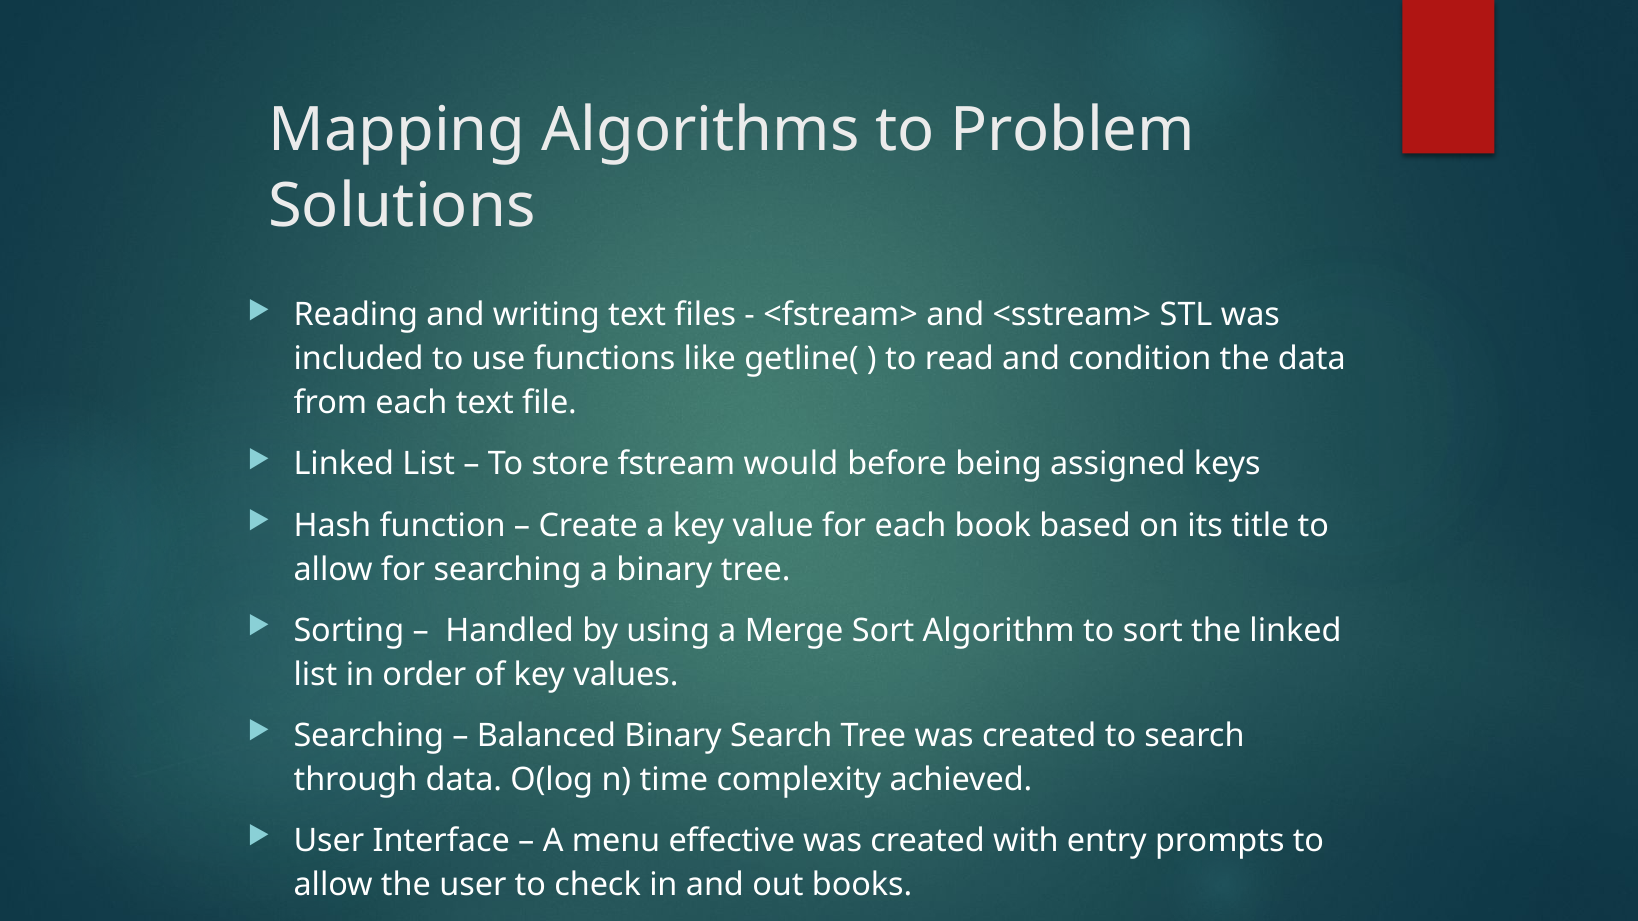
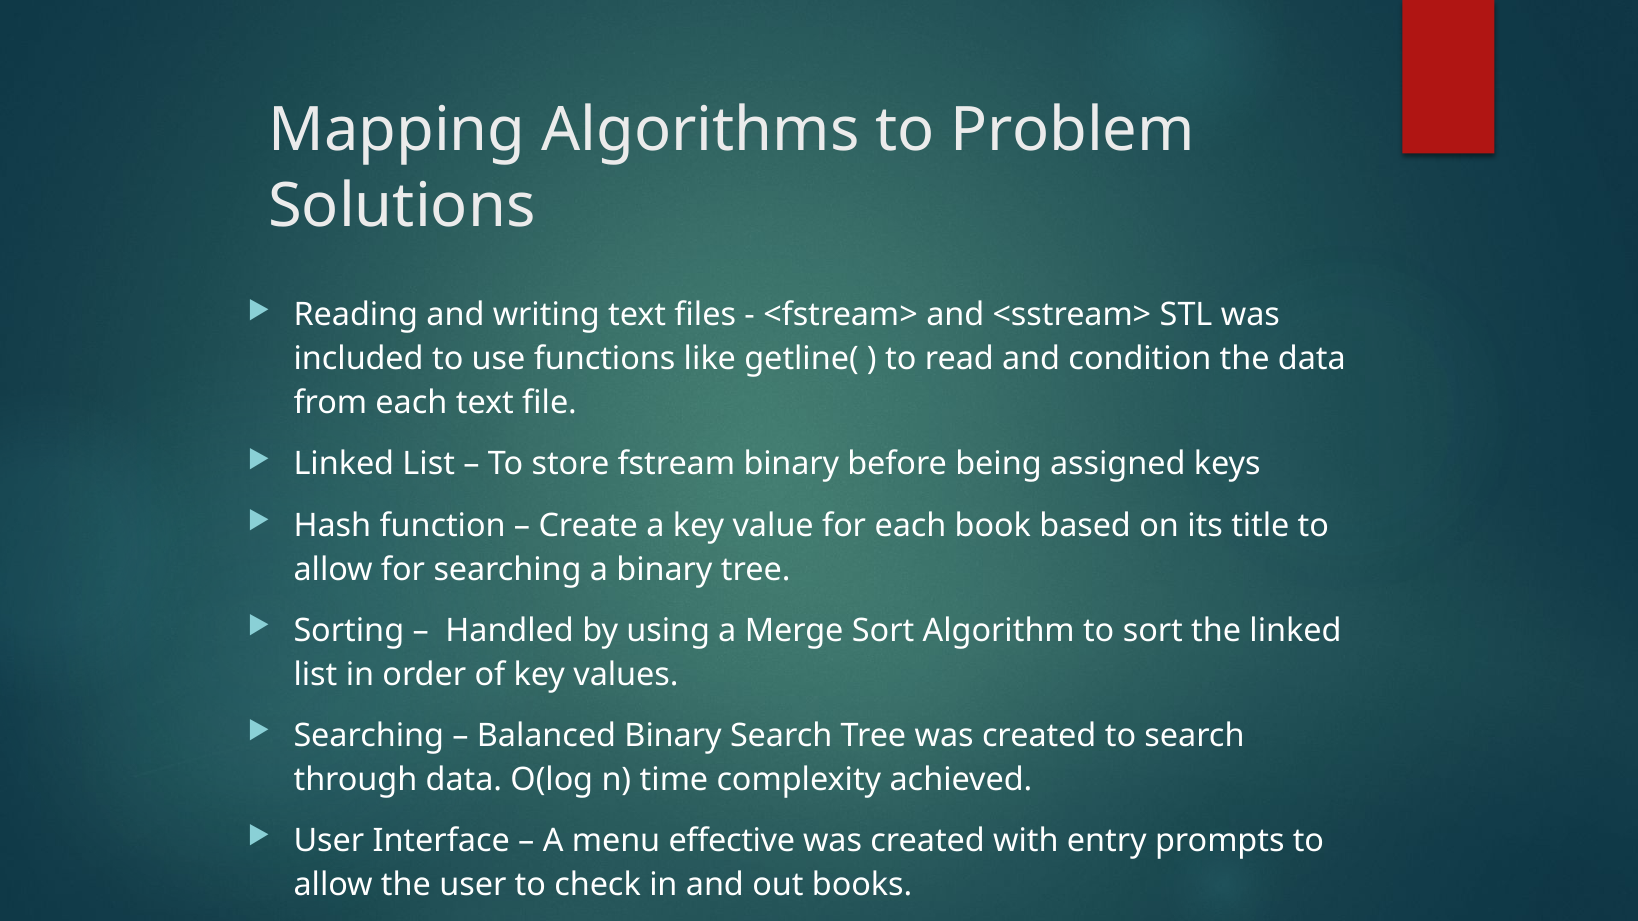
fstream would: would -> binary
